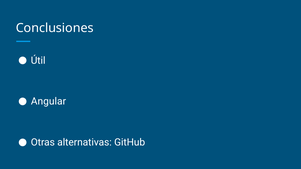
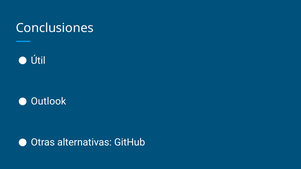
Angular: Angular -> Outlook
